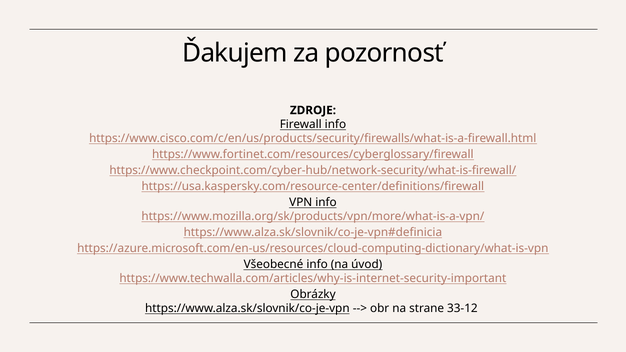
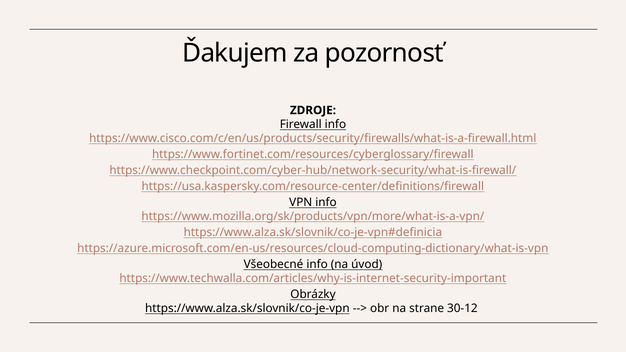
33-12: 33-12 -> 30-12
